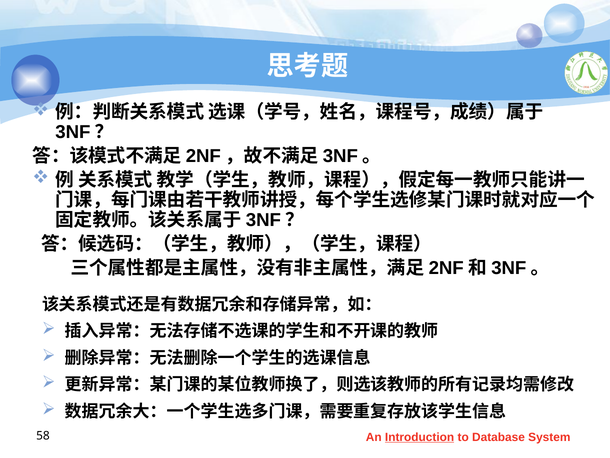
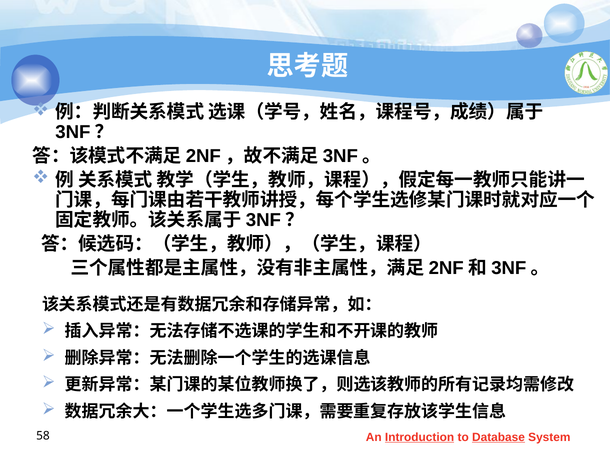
Database underline: none -> present
